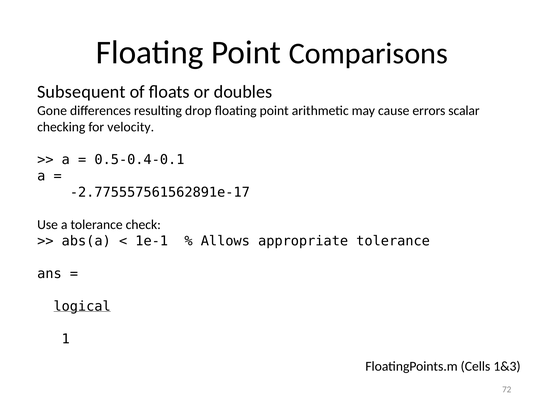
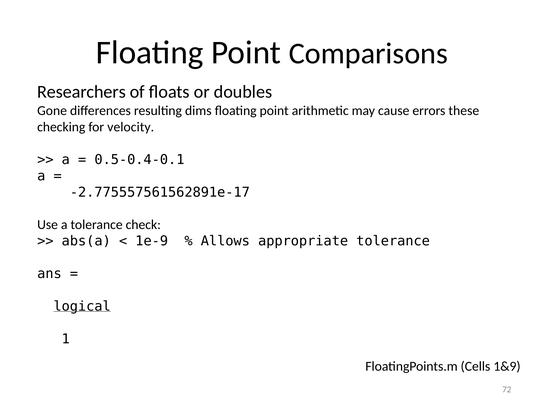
Subsequent: Subsequent -> Researchers
drop: drop -> dims
scalar: scalar -> these
1e-1: 1e-1 -> 1e-9
1&3: 1&3 -> 1&9
